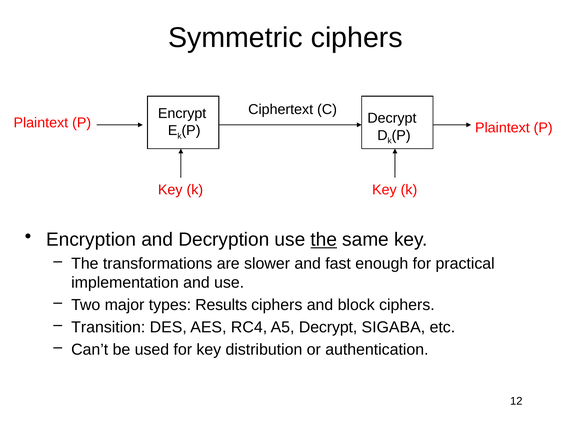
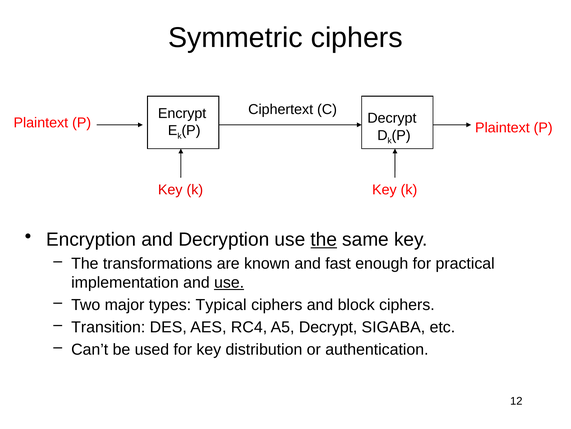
slower: slower -> known
use at (229, 282) underline: none -> present
Results: Results -> Typical
